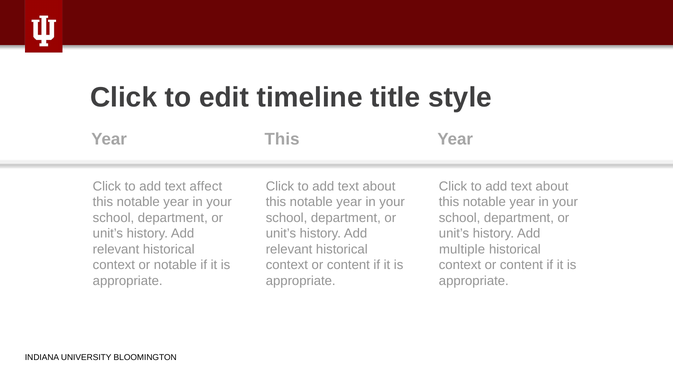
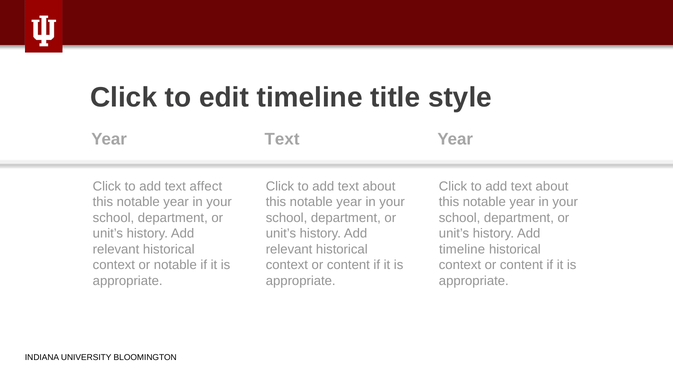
Year This: This -> Text
multiple at (462, 249): multiple -> timeline
